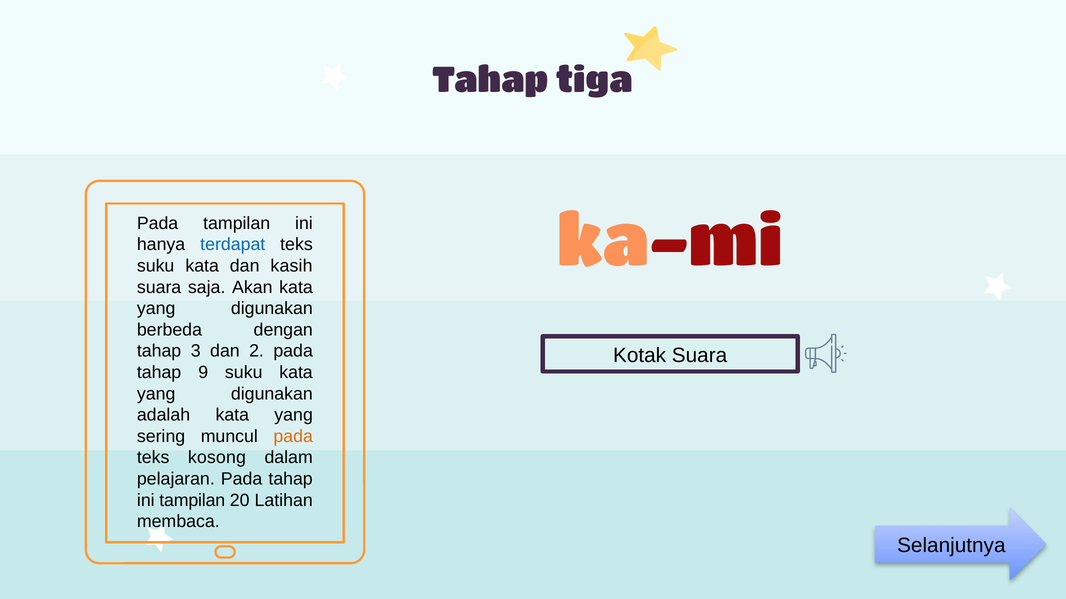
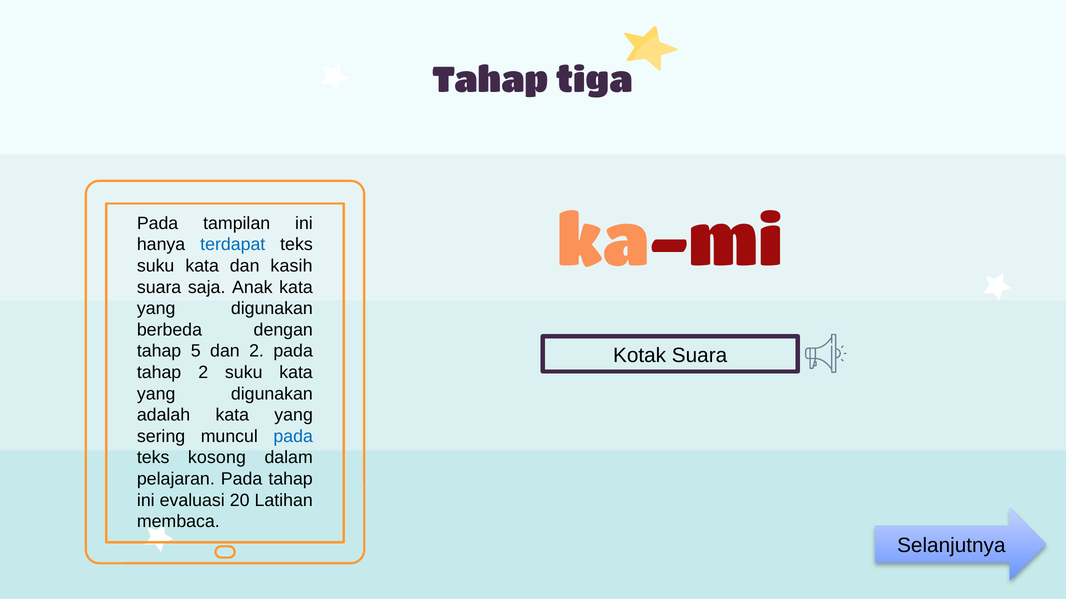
Akan: Akan -> Anak
3: 3 -> 5
tahap 9: 9 -> 2
pada at (293, 437) colour: orange -> blue
ini tampilan: tampilan -> evaluasi
